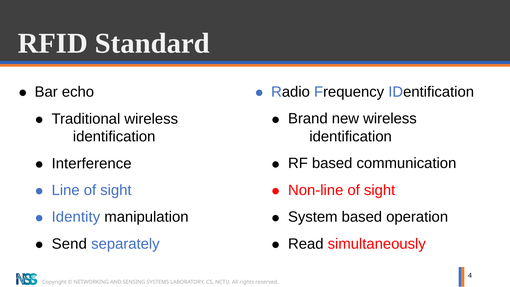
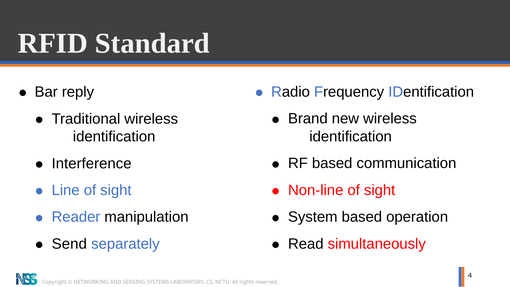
echo: echo -> reply
Identity: Identity -> Reader
